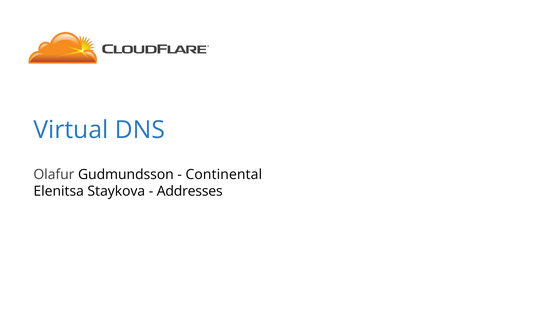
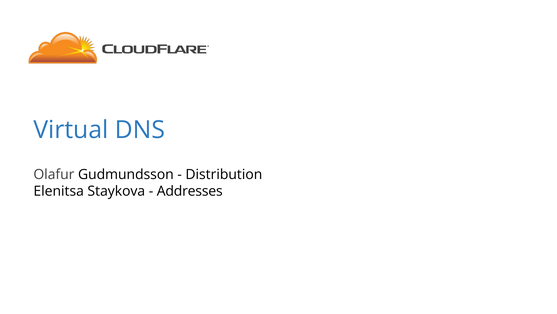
Continental: Continental -> Distribution
